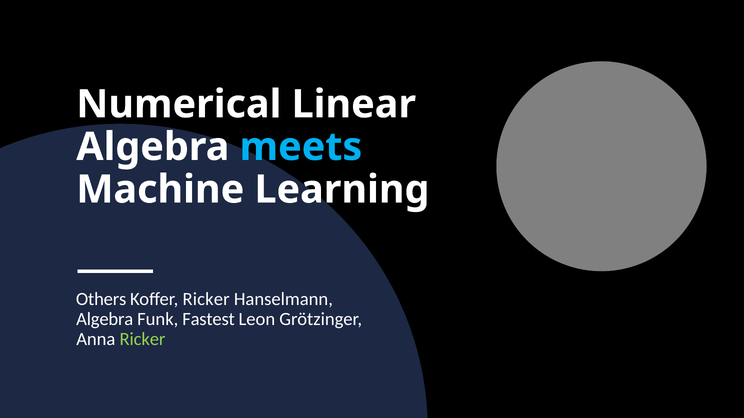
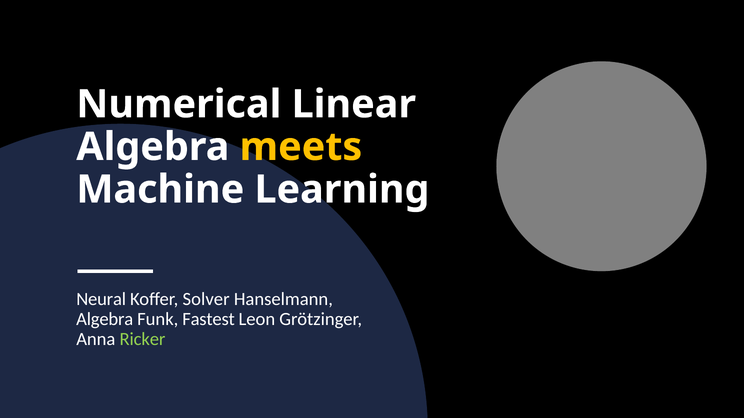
meets colour: light blue -> yellow
Others: Others -> Neural
Koffer Ricker: Ricker -> Solver
